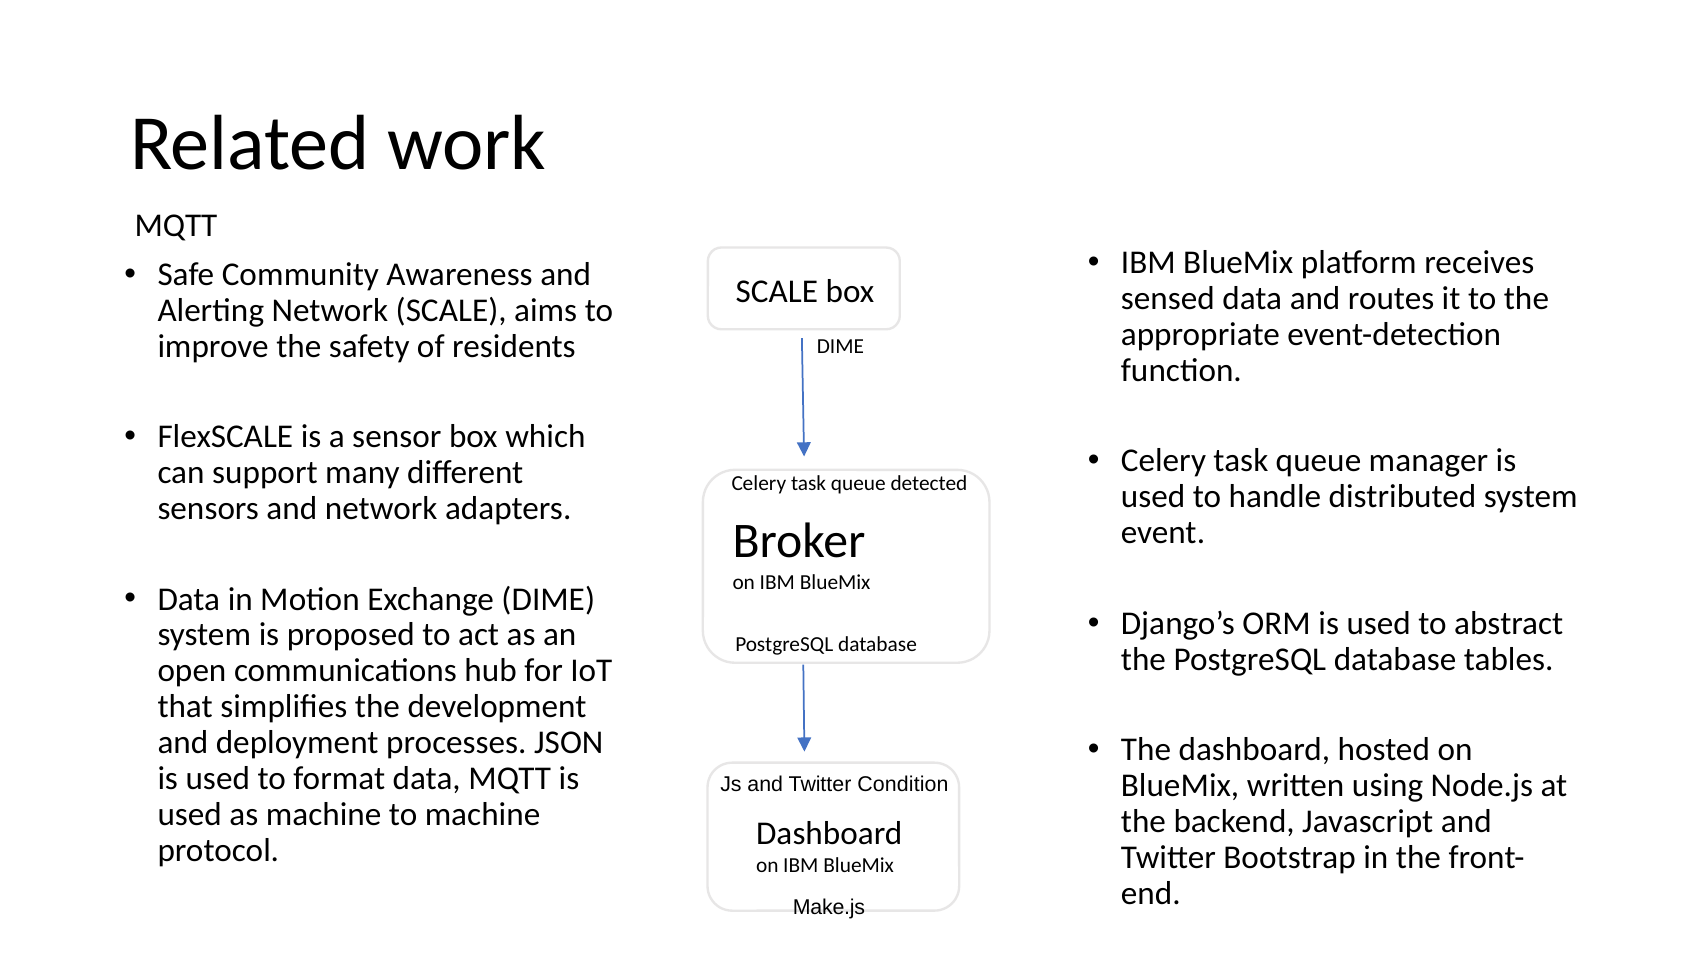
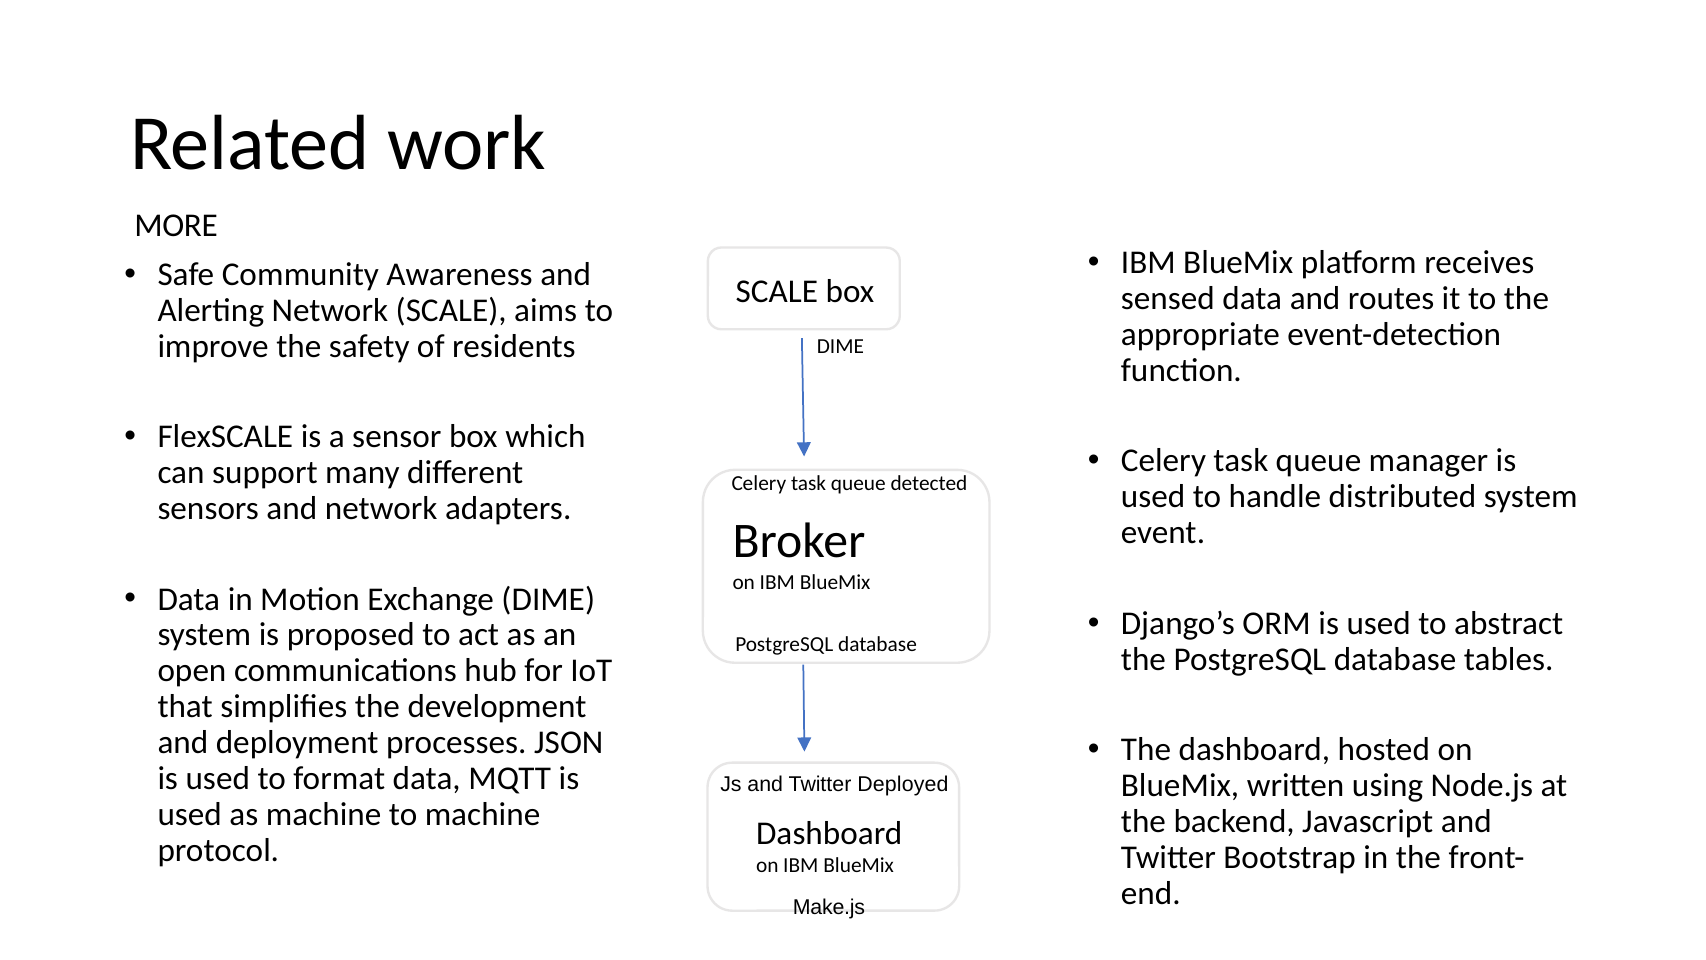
MQTT at (176, 225): MQTT -> MORE
Condition: Condition -> Deployed
